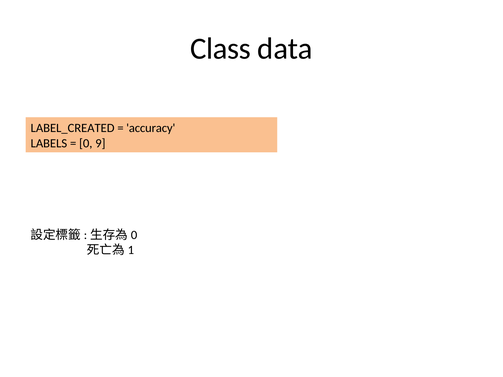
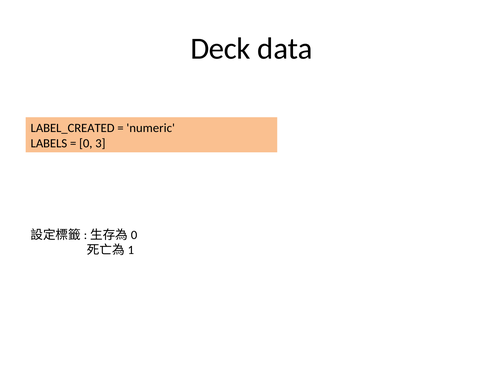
Class: Class -> Deck
accuracy: accuracy -> numeric
9: 9 -> 3
